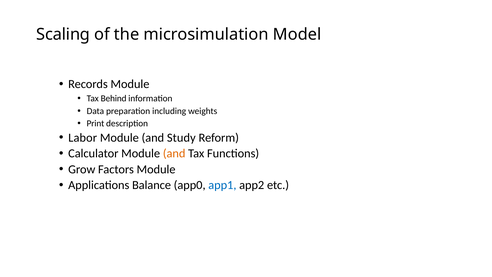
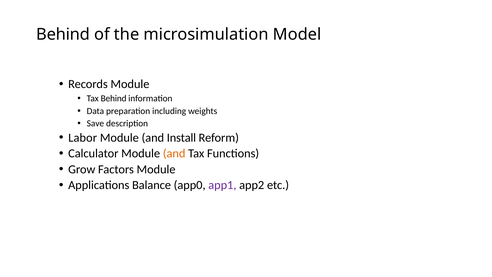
Scaling at (63, 34): Scaling -> Behind
Print: Print -> Save
Study: Study -> Install
app1 colour: blue -> purple
